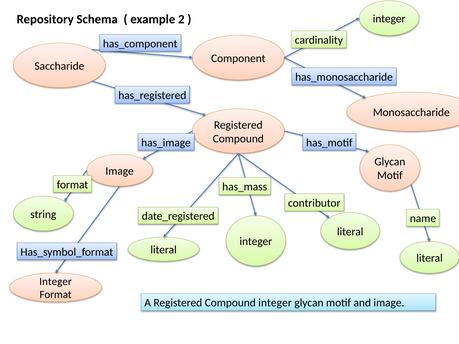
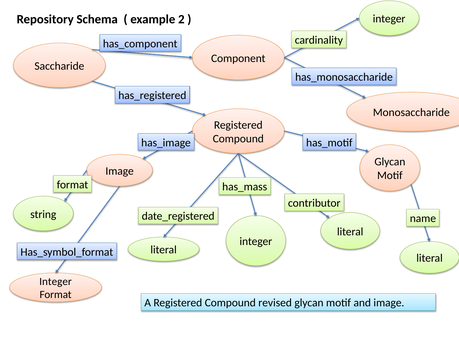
A Registered Compound integer: integer -> revised
